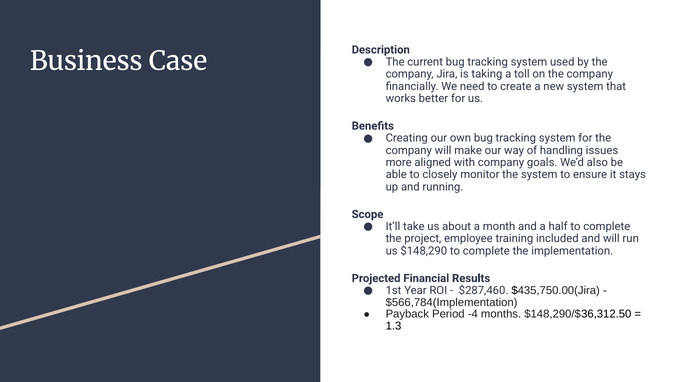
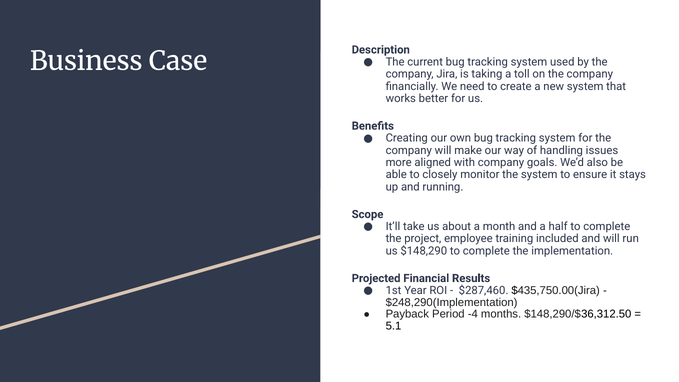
$566,784(Implementation: $566,784(Implementation -> $248,290(Implementation
1.3: 1.3 -> 5.1
